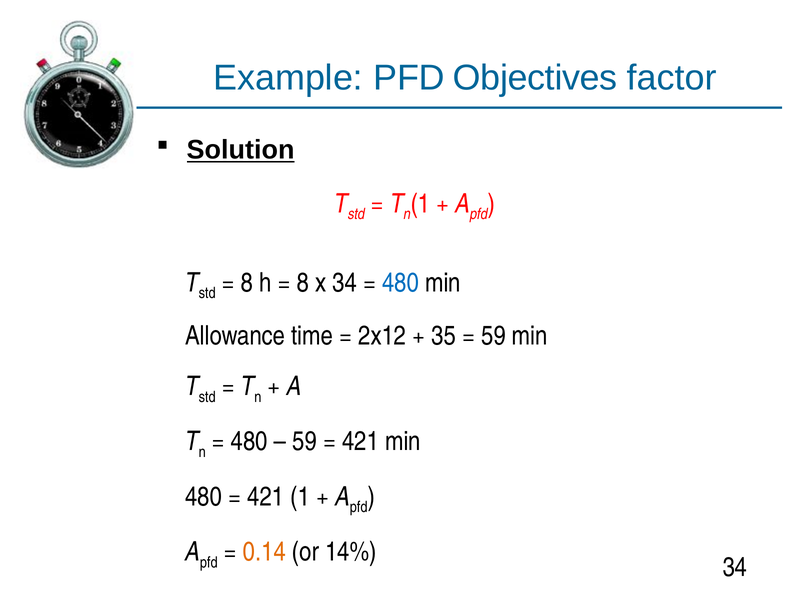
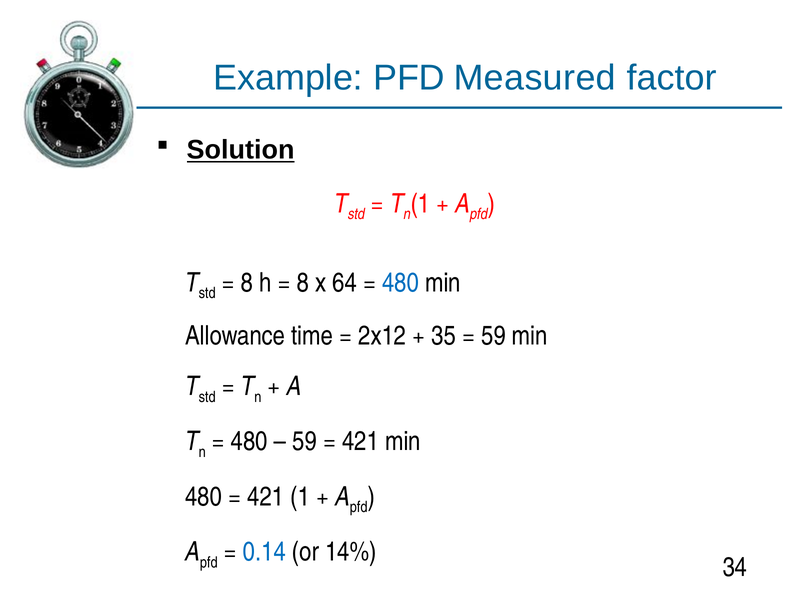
Objectives: Objectives -> Measured
x 34: 34 -> 64
0.14 colour: orange -> blue
